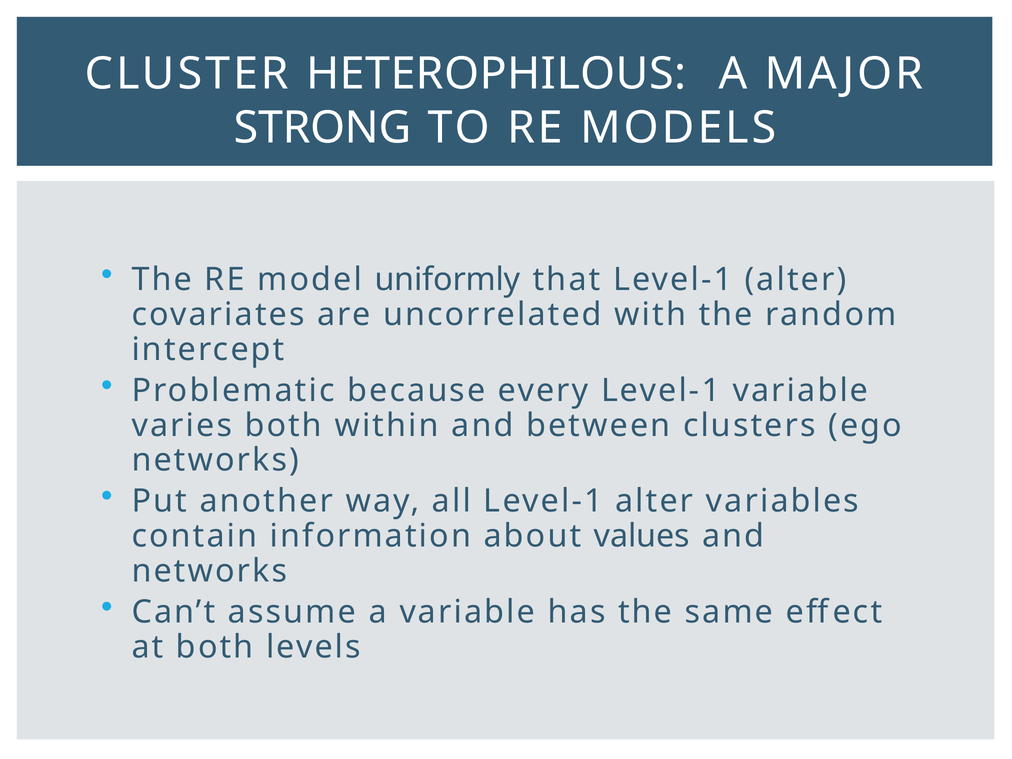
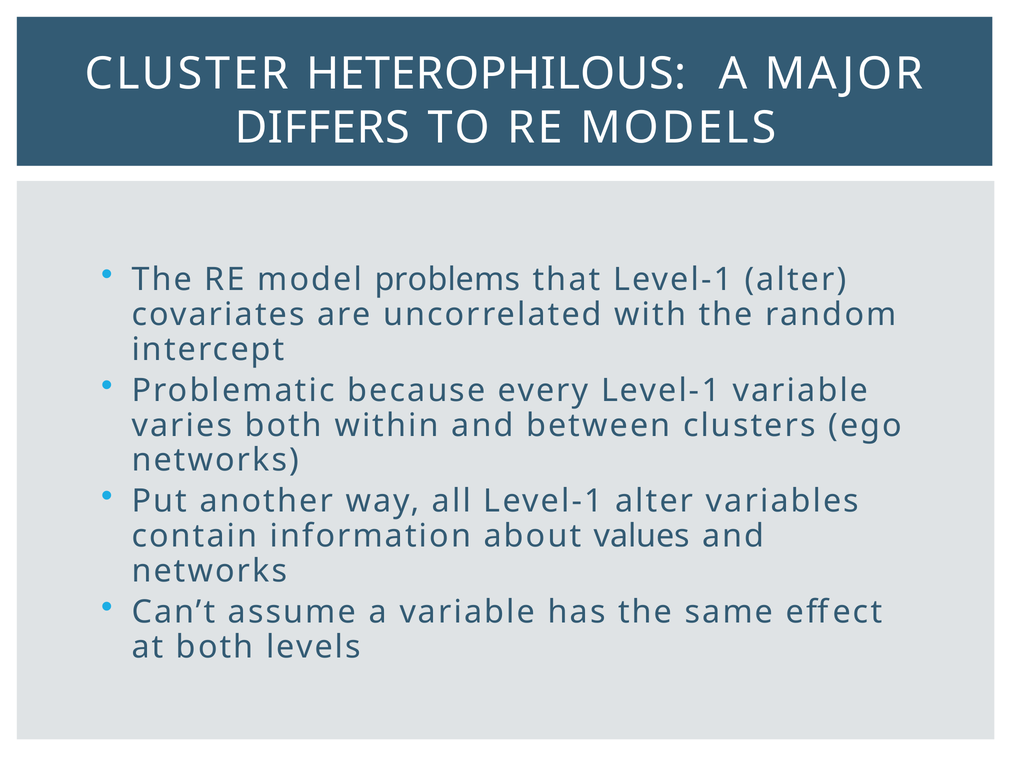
STRONG: STRONG -> DIFFERS
uniformly: uniformly -> problems
